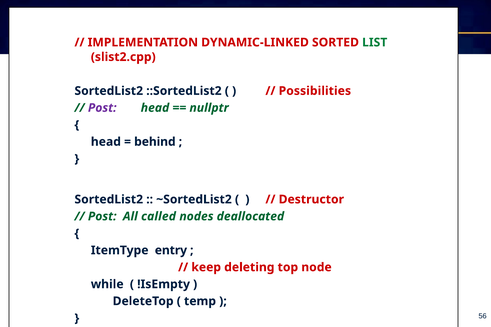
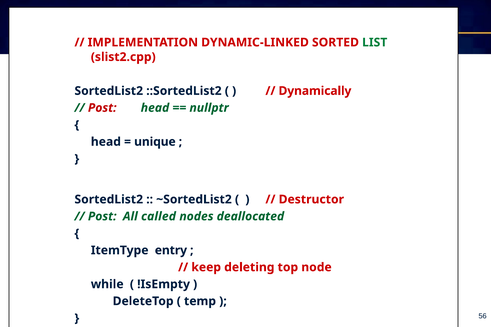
Possibilities: Possibilities -> Dynamically
Post at (102, 108) colour: purple -> red
behind: behind -> unique
